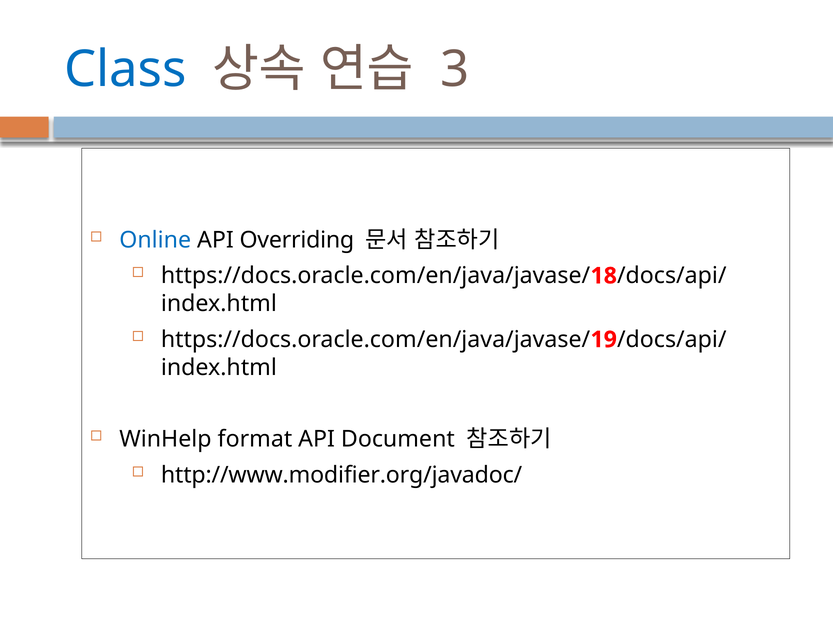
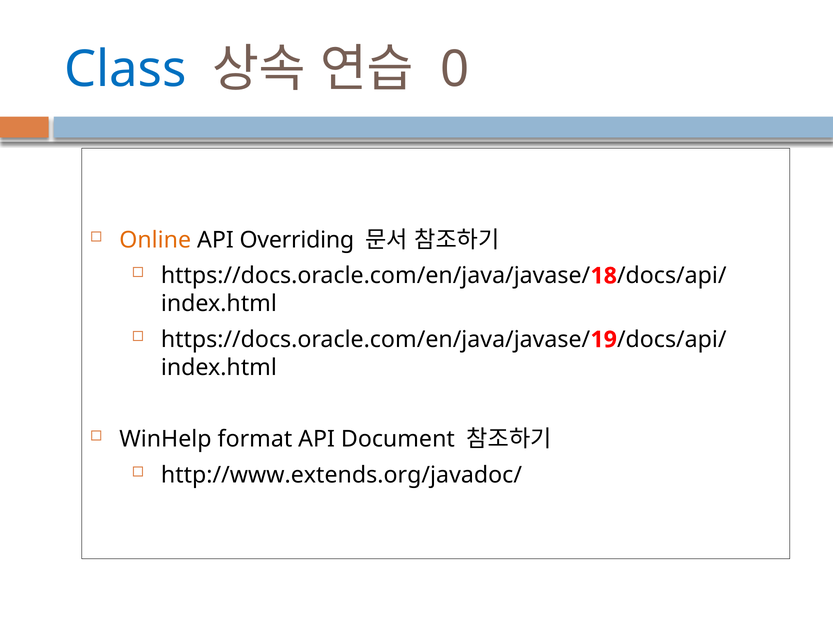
3: 3 -> 0
Online colour: blue -> orange
http://www.modifier.org/javadoc/: http://www.modifier.org/javadoc/ -> http://www.extends.org/javadoc/
